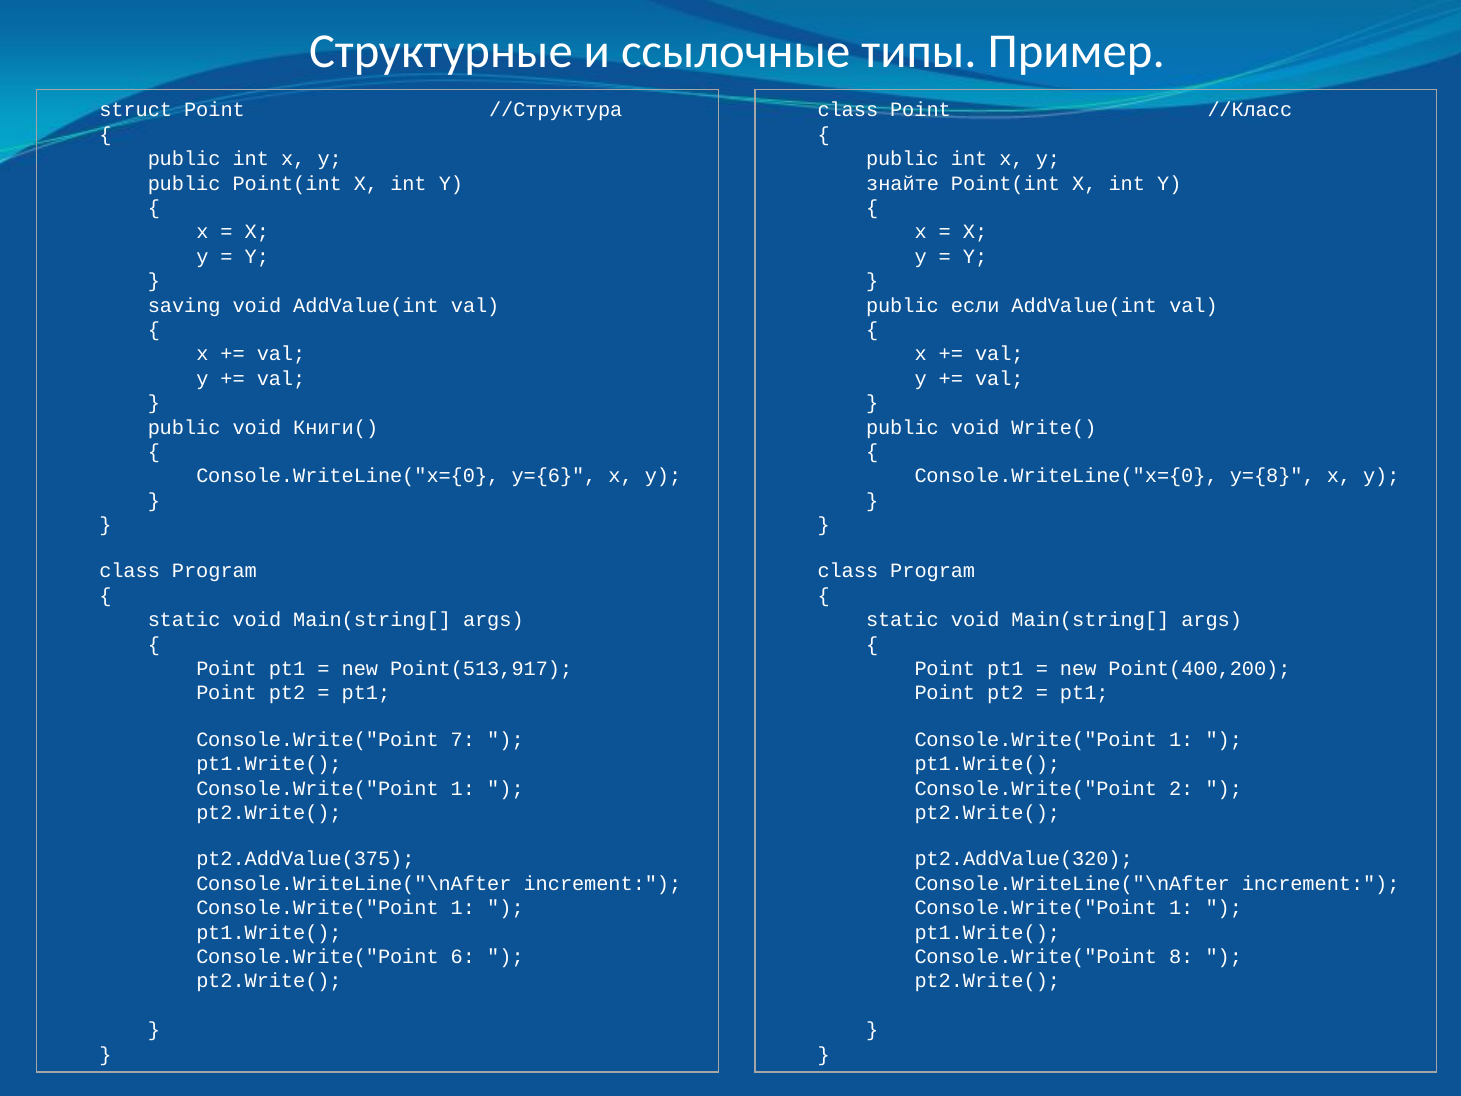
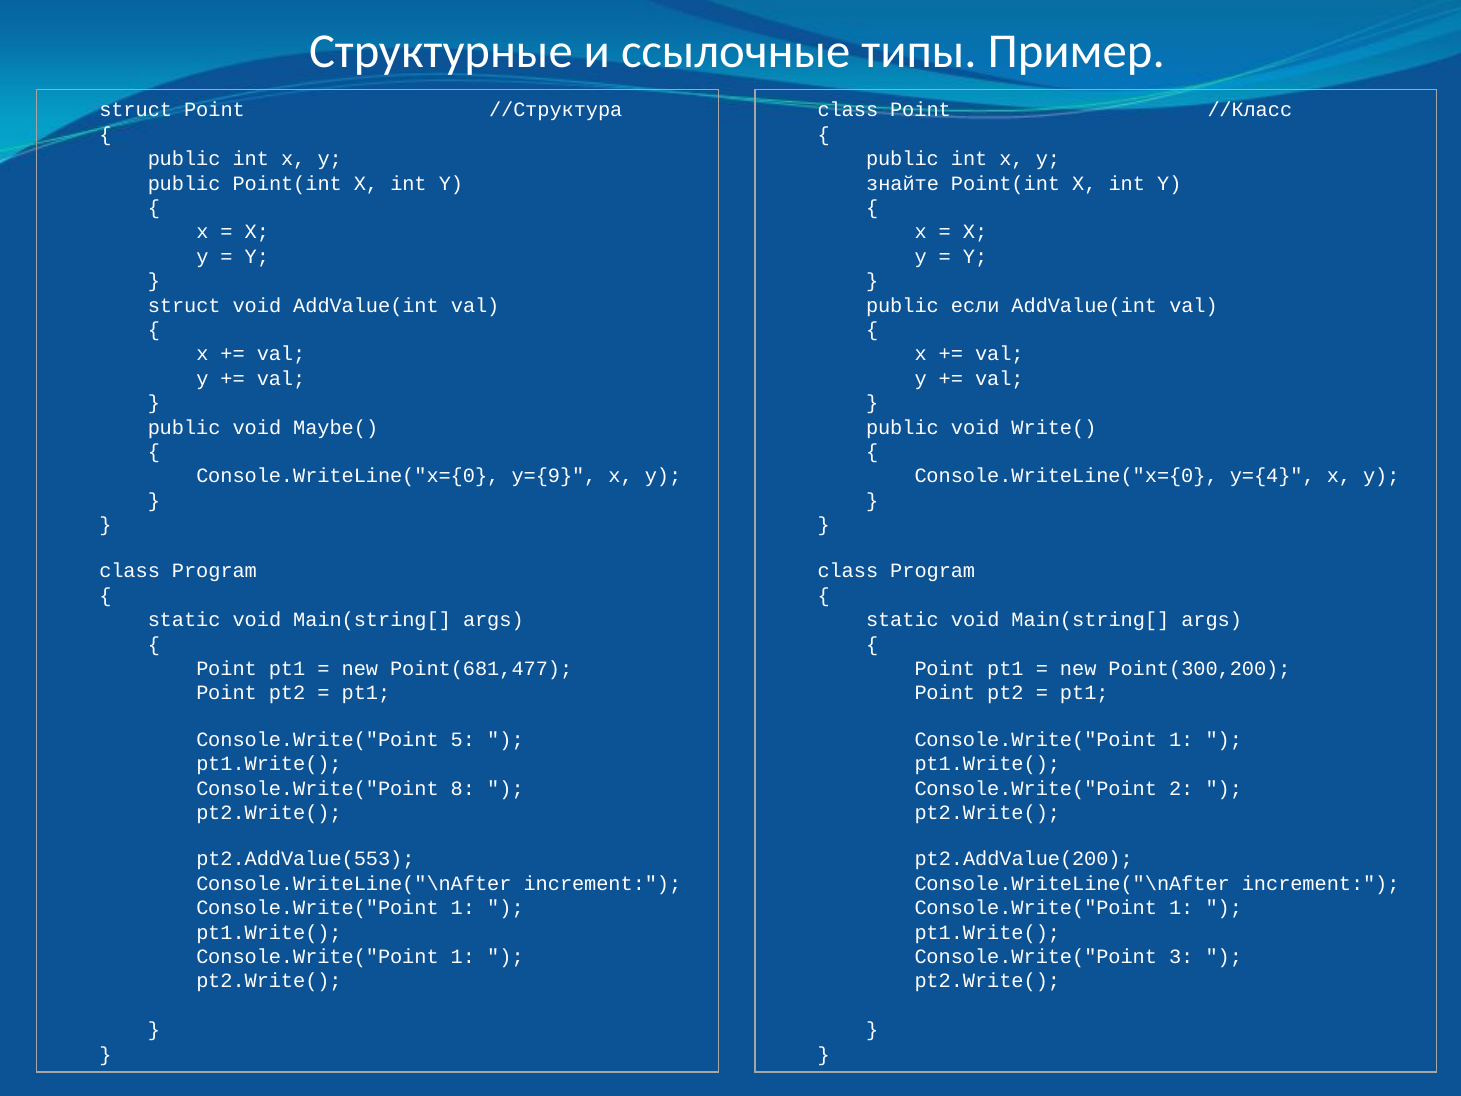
saving at (184, 305): saving -> struct
Книги(: Книги( -> Maybe(
y={6: y={6 -> y={9
y={8: y={8 -> y={4
Point(513,917: Point(513,917 -> Point(681,477
Point(400,200: Point(400,200 -> Point(300,200
7: 7 -> 5
1 at (463, 788): 1 -> 8
pt2.AddValue(375: pt2.AddValue(375 -> pt2.AddValue(553
pt2.AddValue(320: pt2.AddValue(320 -> pt2.AddValue(200
6 at (463, 957): 6 -> 1
8: 8 -> 3
